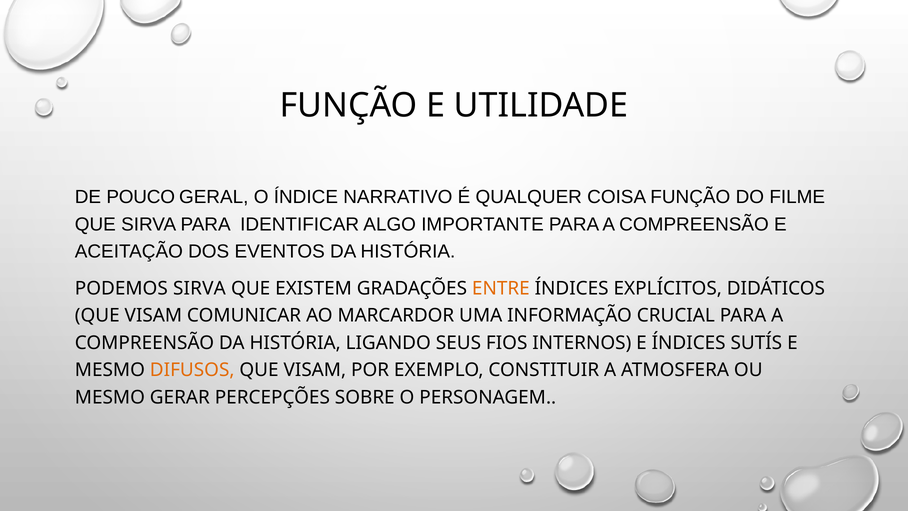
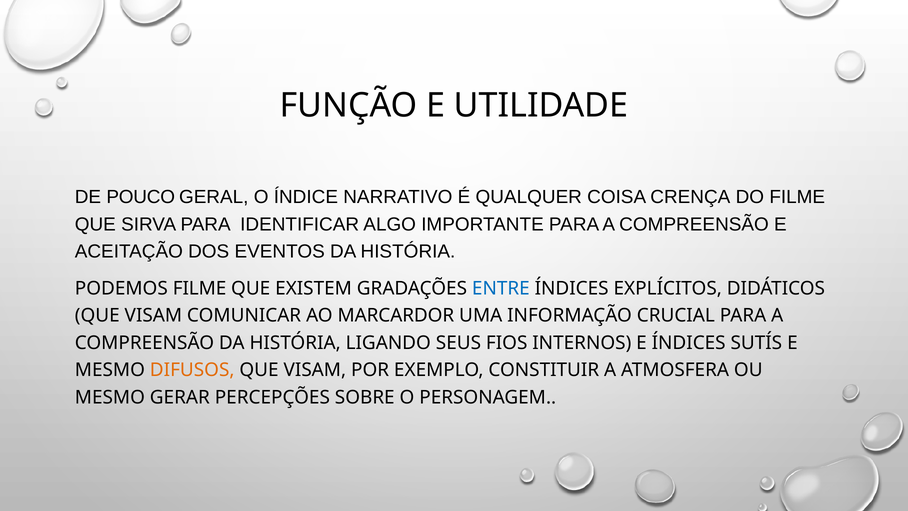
COISA FUNÇÃO: FUNÇÃO -> CRENÇA
PODEMOS SIRVA: SIRVA -> FILME
ENTRE colour: orange -> blue
